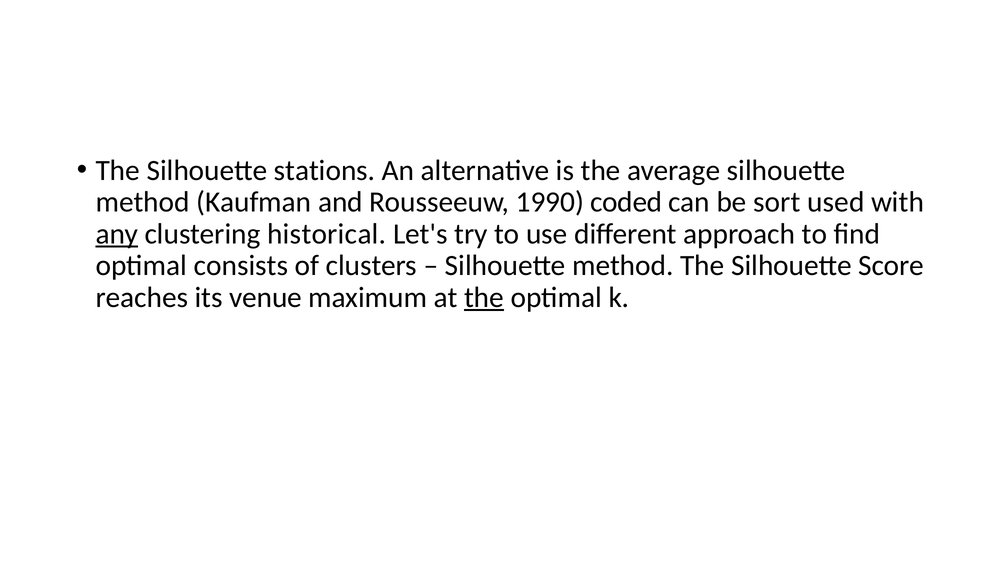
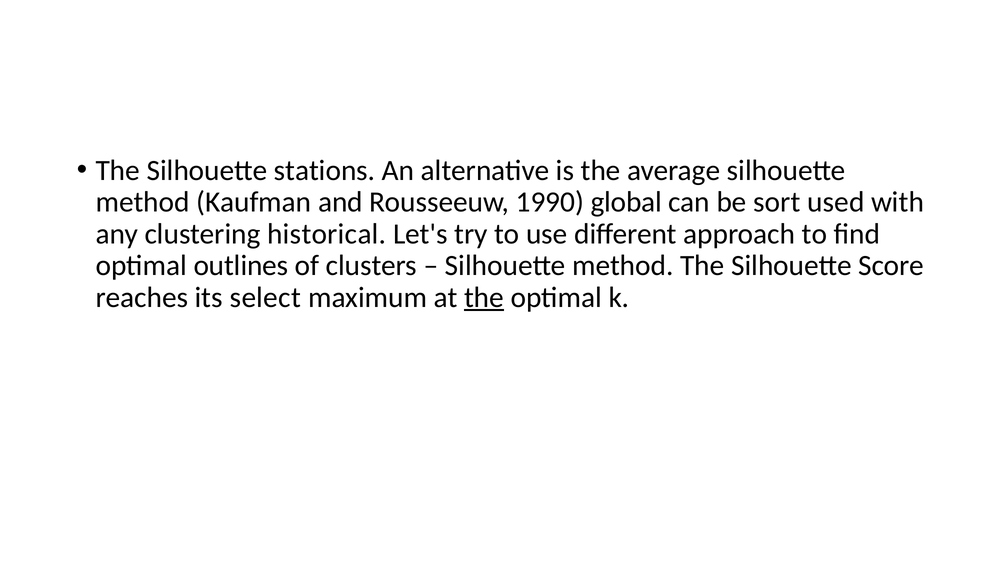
coded: coded -> global
any underline: present -> none
consists: consists -> outlines
venue: venue -> select
